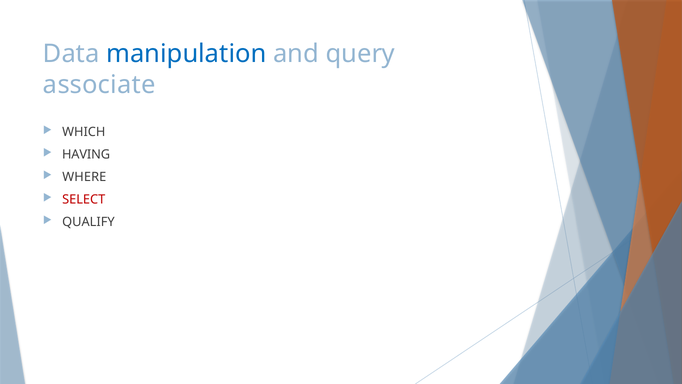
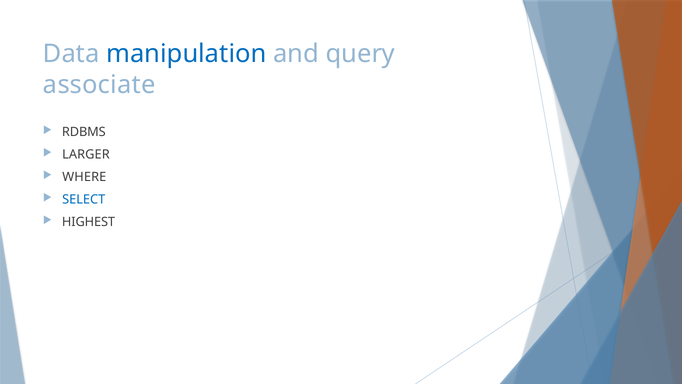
WHICH: WHICH -> RDBMS
HAVING: HAVING -> LARGER
SELECT colour: red -> blue
QUALIFY: QUALIFY -> HIGHEST
